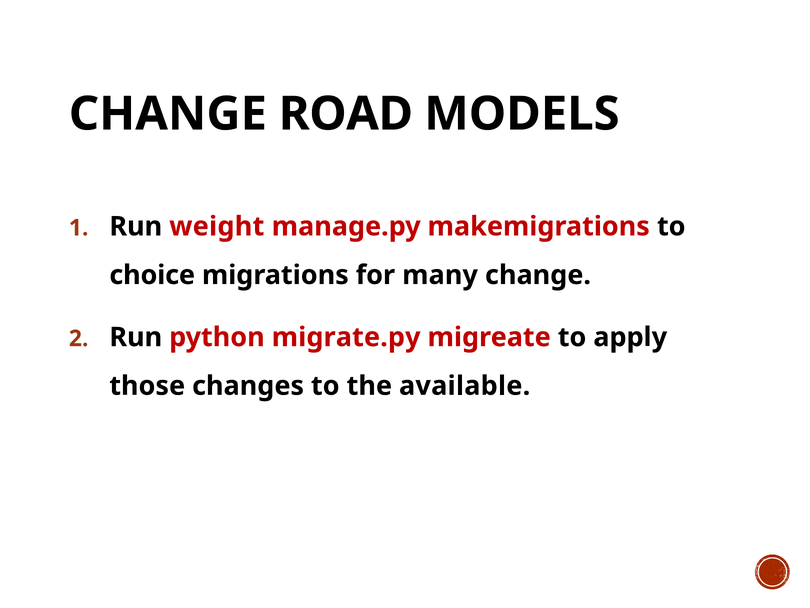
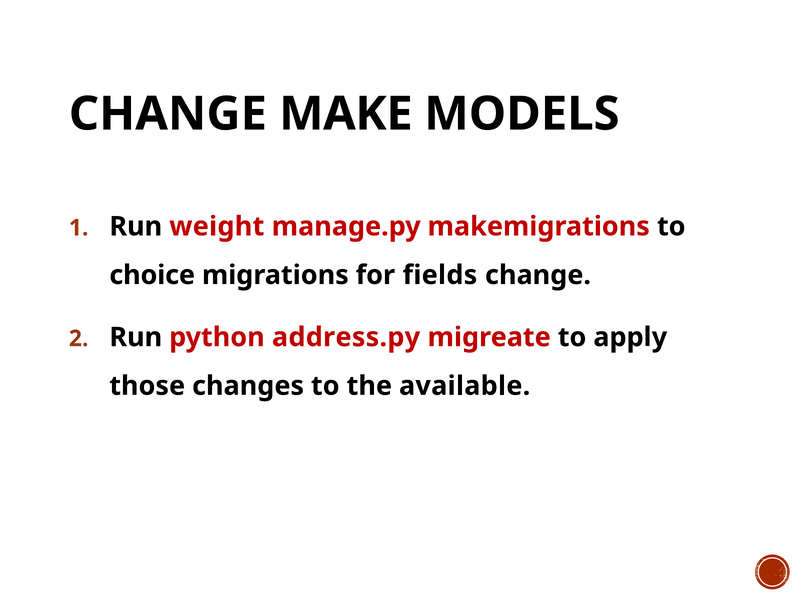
ROAD: ROAD -> MAKE
many: many -> fields
migrate.py: migrate.py -> address.py
